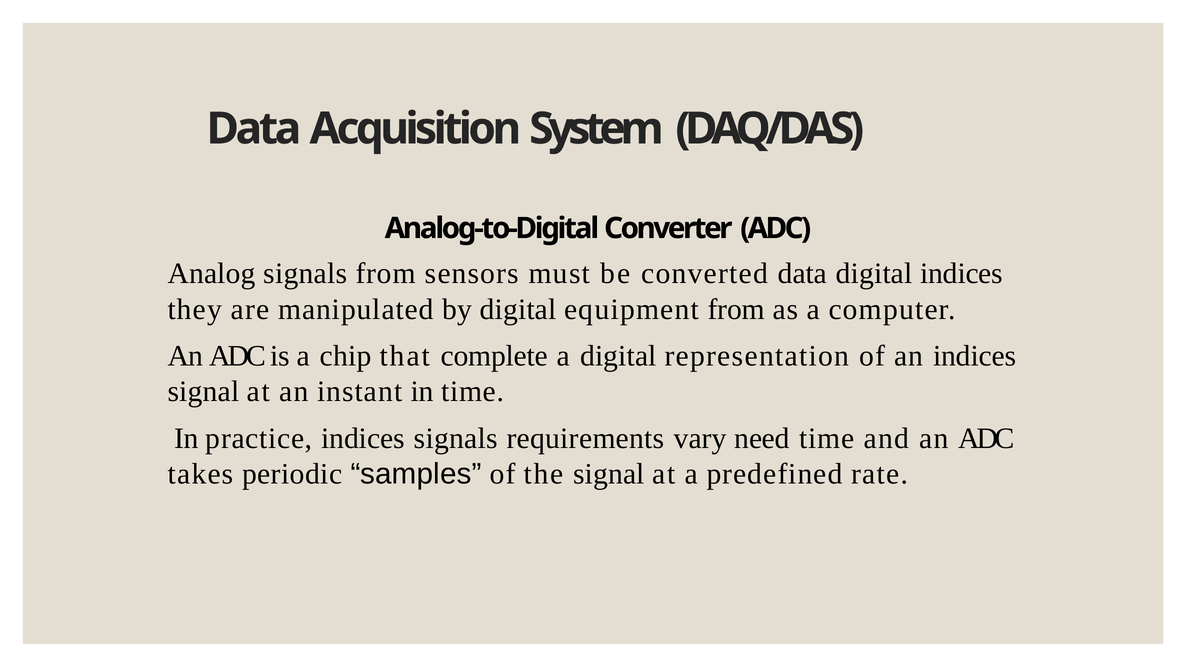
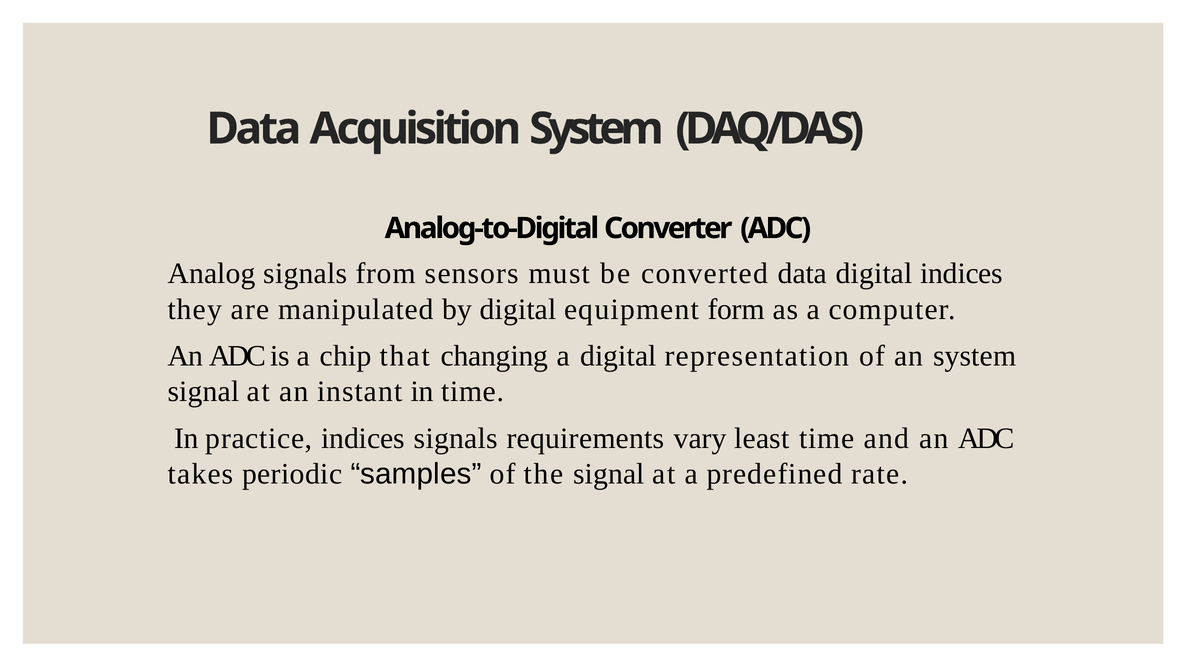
equipment from: from -> form
complete: complete -> changing
an indices: indices -> system
need: need -> least
